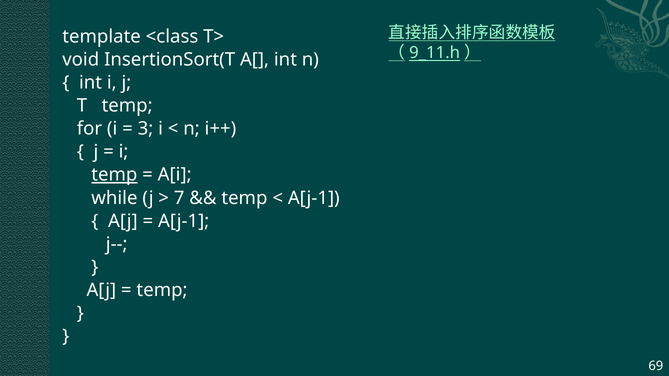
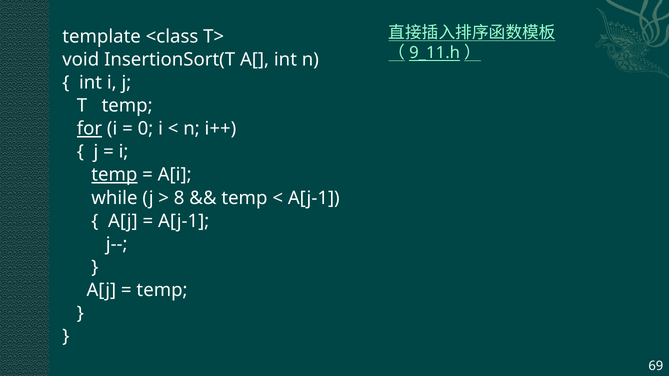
for underline: none -> present
3: 3 -> 0
7: 7 -> 8
